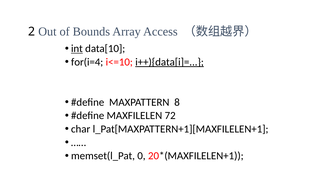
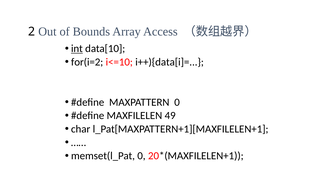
for(i=4: for(i=4 -> for(i=2
i++){data[i]= underline: present -> none
MAXPATTERN 8: 8 -> 0
72: 72 -> 49
